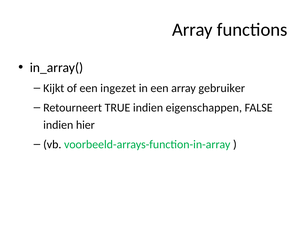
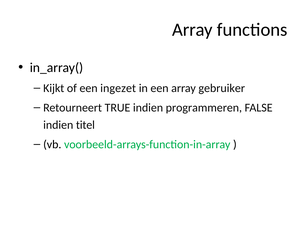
eigenschappen: eigenschappen -> programmeren
hier: hier -> titel
